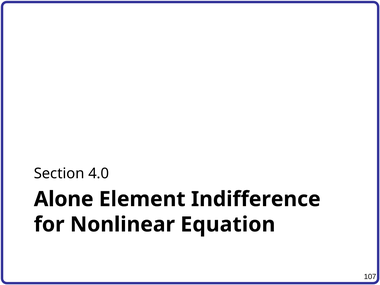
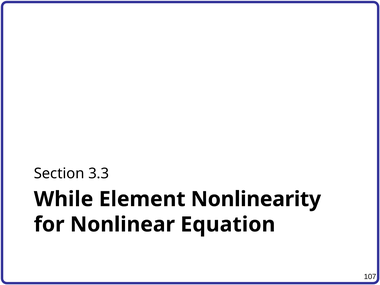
4.0: 4.0 -> 3.3
Alone: Alone -> While
Indifference: Indifference -> Nonlinearity
